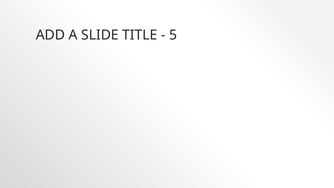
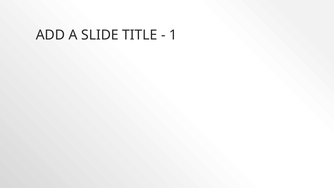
5: 5 -> 1
